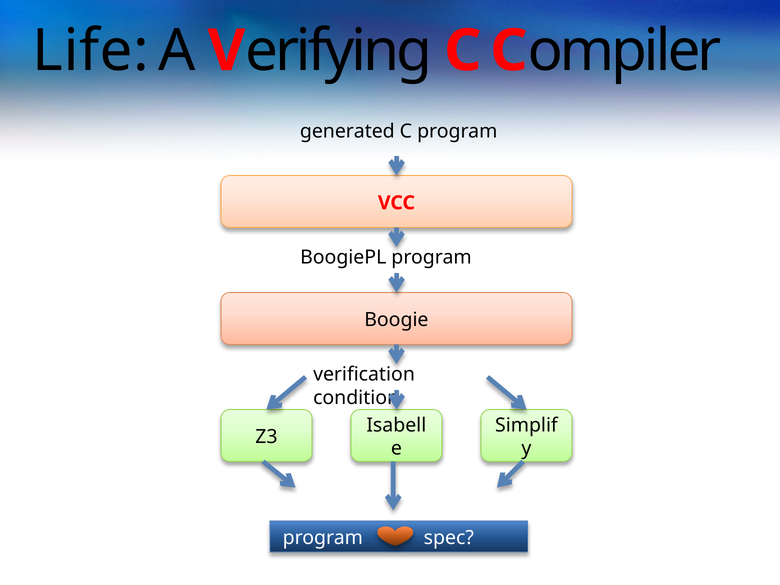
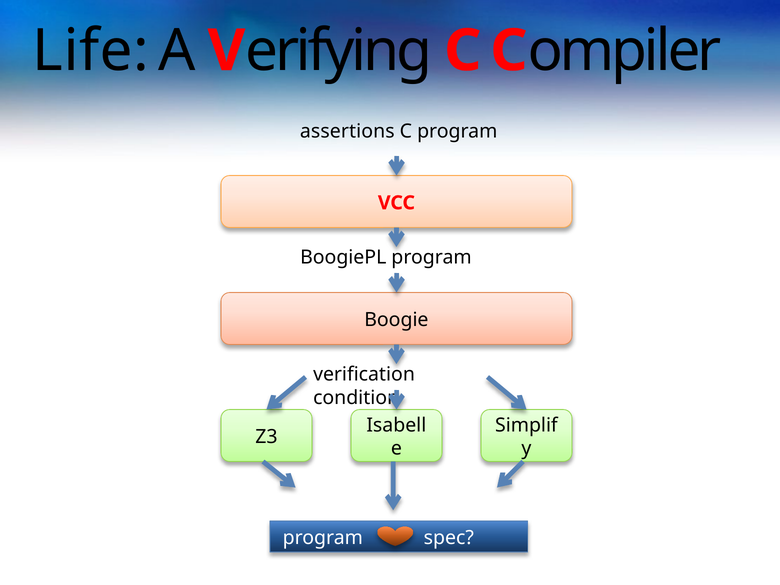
generated: generated -> assertions
